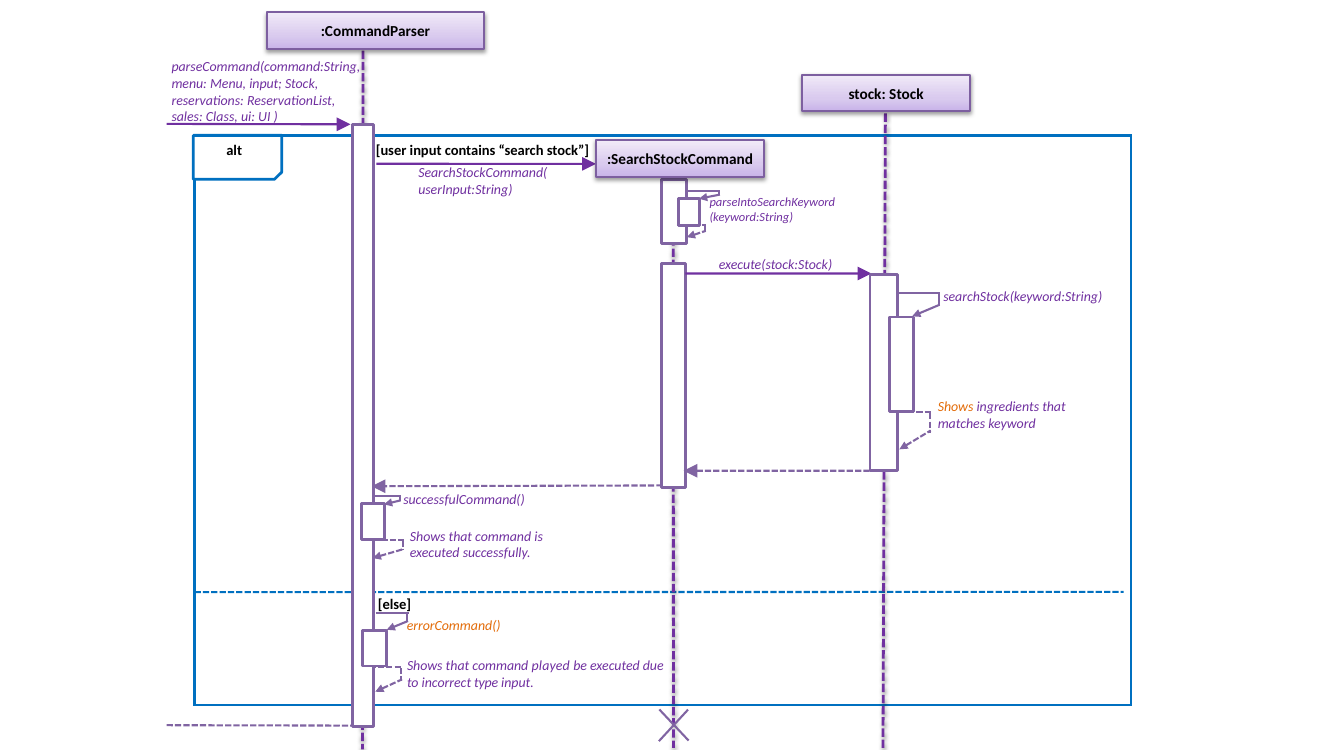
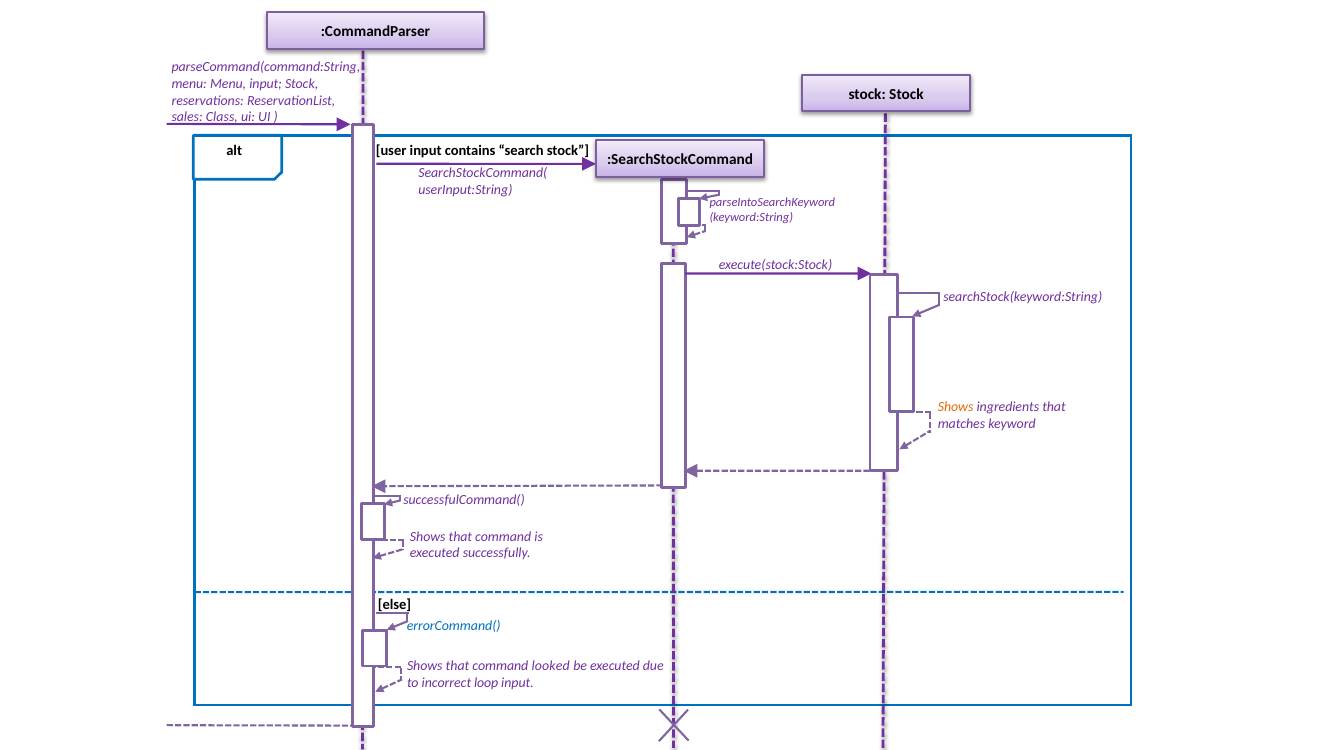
errorCommand( colour: orange -> blue
played: played -> looked
type: type -> loop
